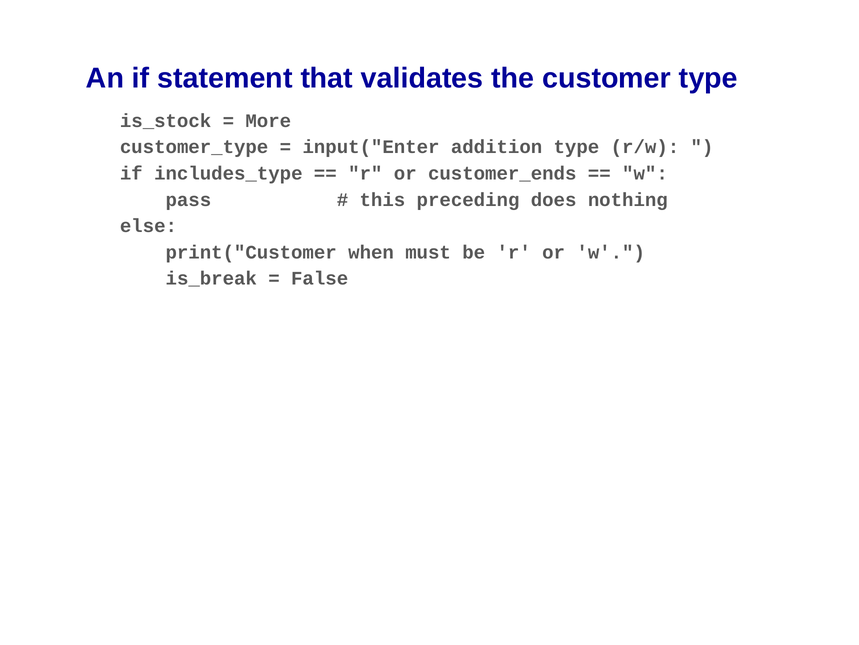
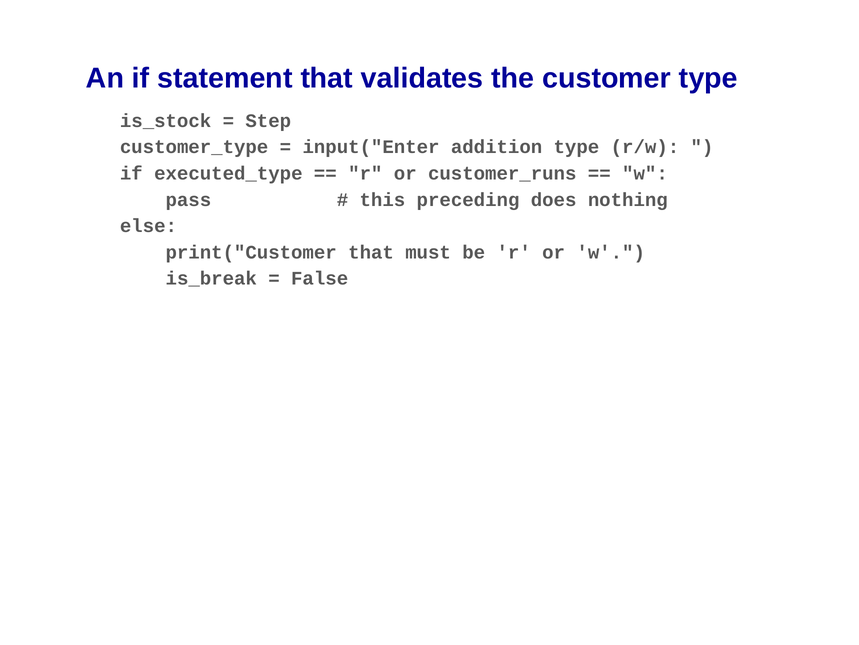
More: More -> Step
includes_type: includes_type -> executed_type
customer_ends: customer_ends -> customer_runs
print("Customer when: when -> that
